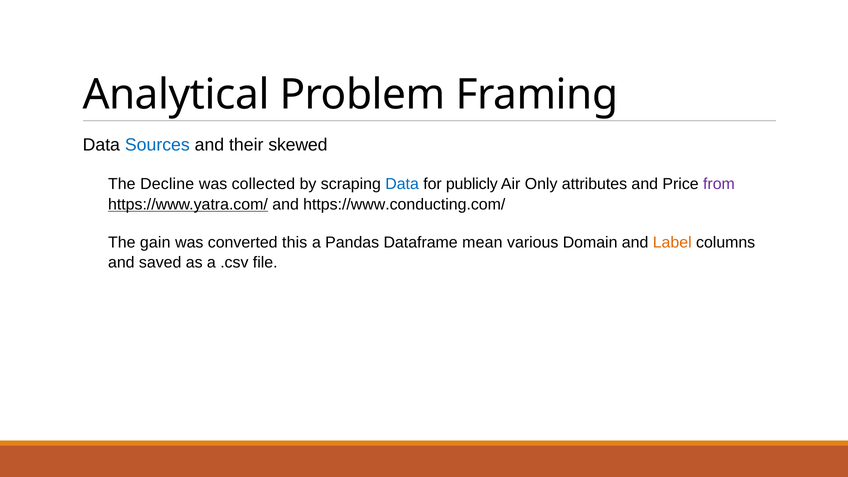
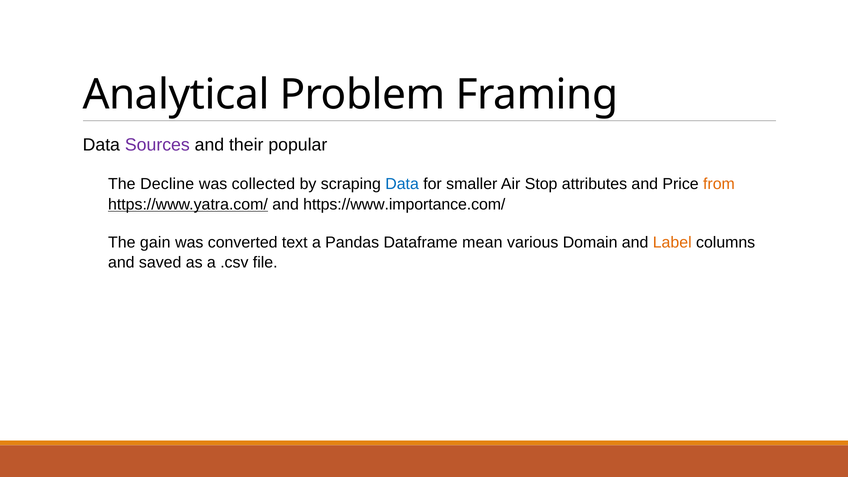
Sources colour: blue -> purple
skewed: skewed -> popular
publicly: publicly -> smaller
Only: Only -> Stop
from colour: purple -> orange
https://www.conducting.com/: https://www.conducting.com/ -> https://www.importance.com/
this: this -> text
